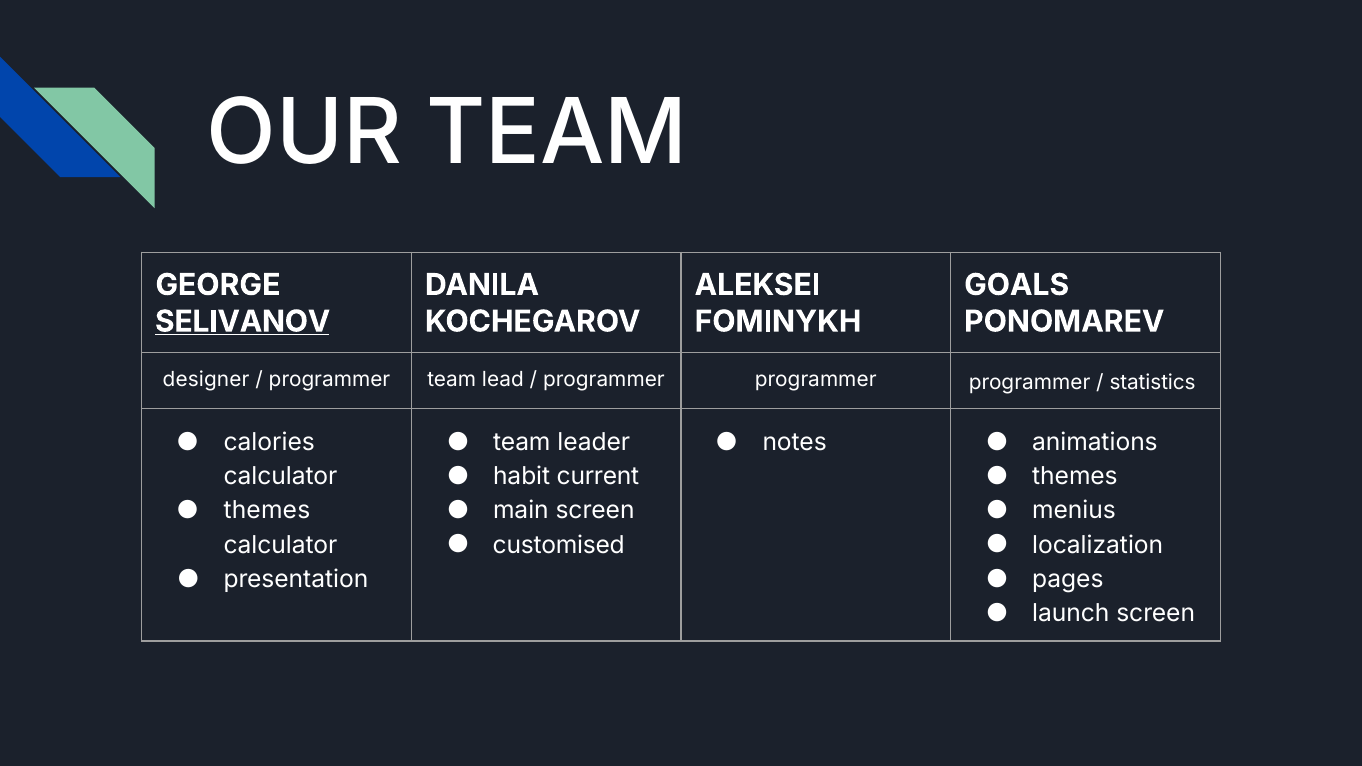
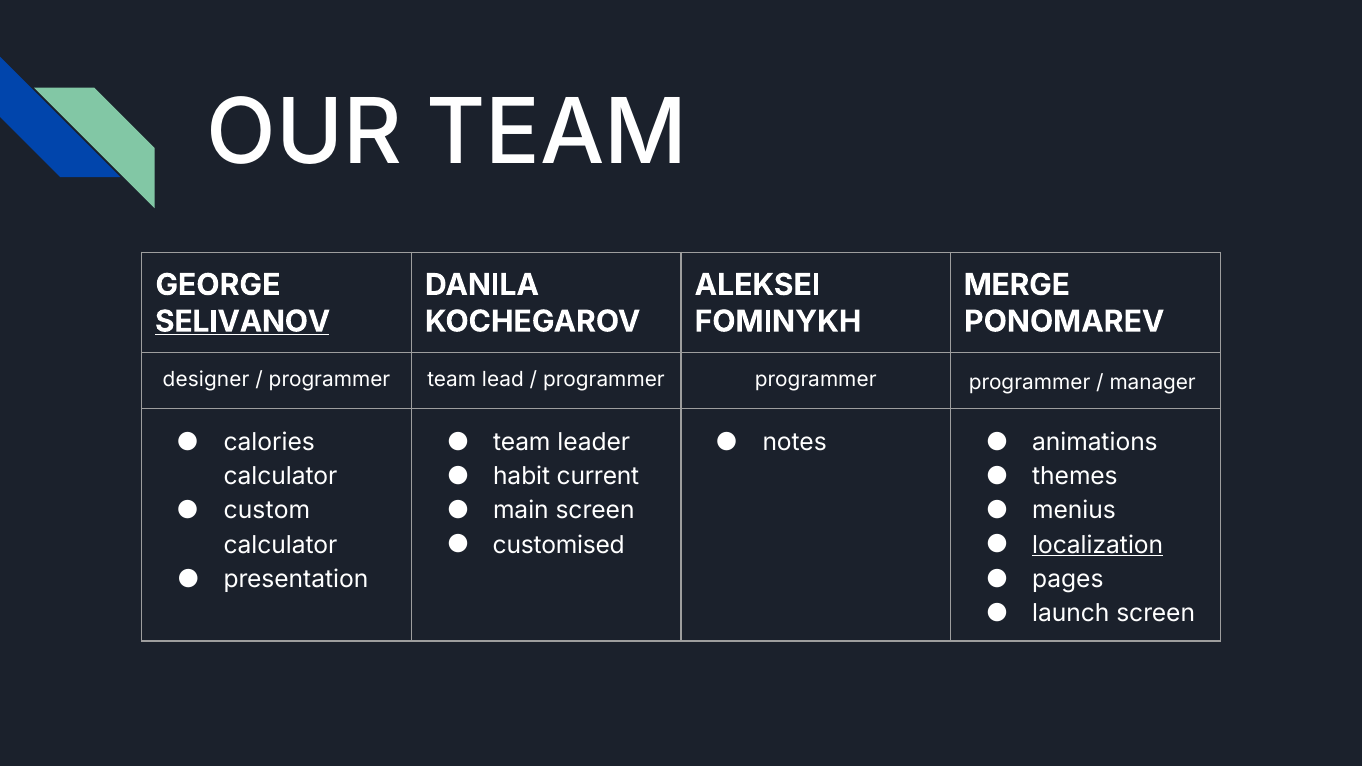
GOALS: GOALS -> MERGE
statistics: statistics -> manager
themes at (267, 511): themes -> custom
localization underline: none -> present
